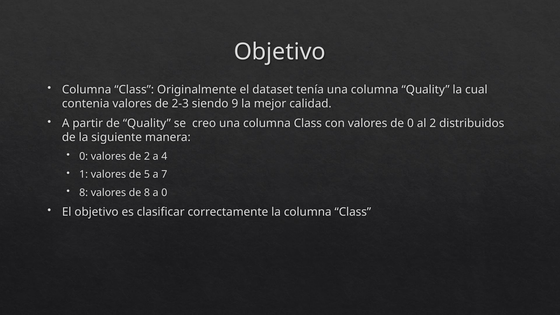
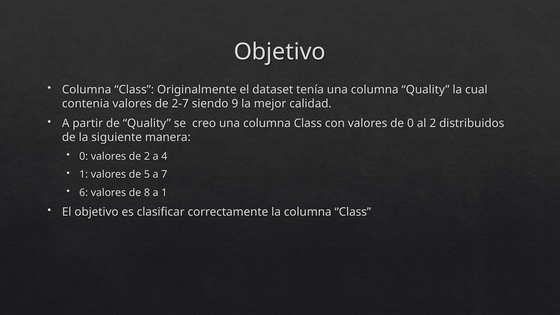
2-3: 2-3 -> 2-7
8 at (84, 193): 8 -> 6
a 0: 0 -> 1
